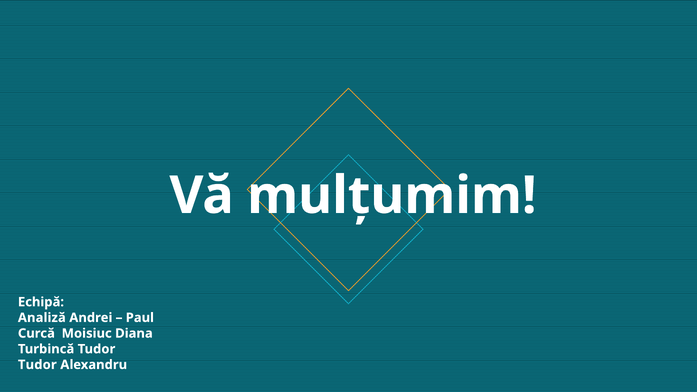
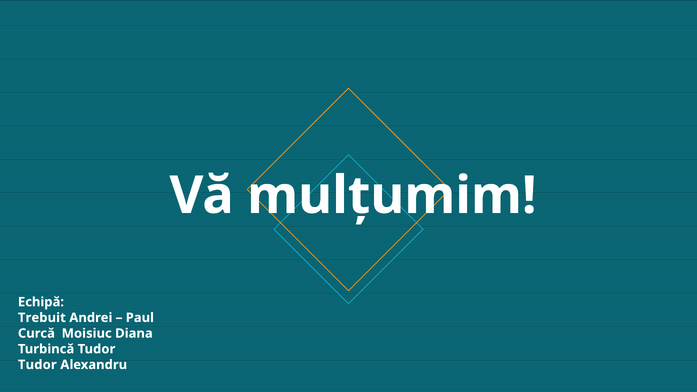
Analiză: Analiză -> Trebuit
